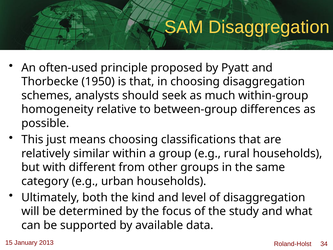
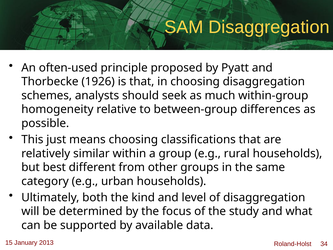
1950: 1950 -> 1926
with: with -> best
